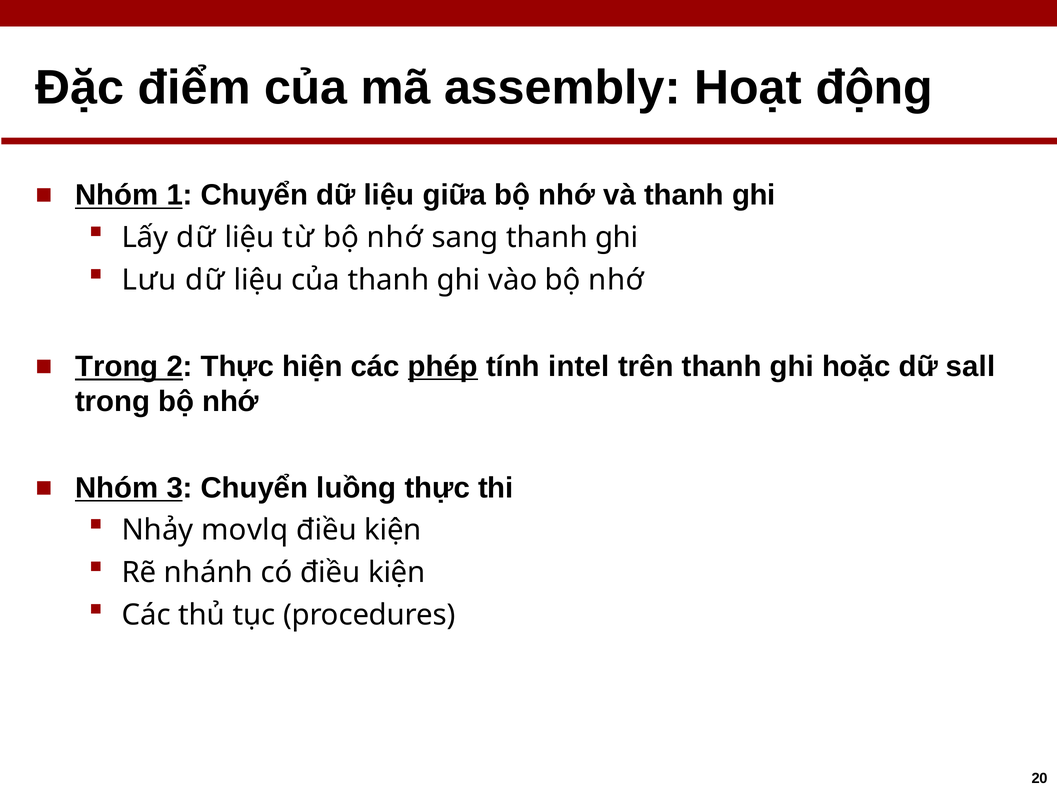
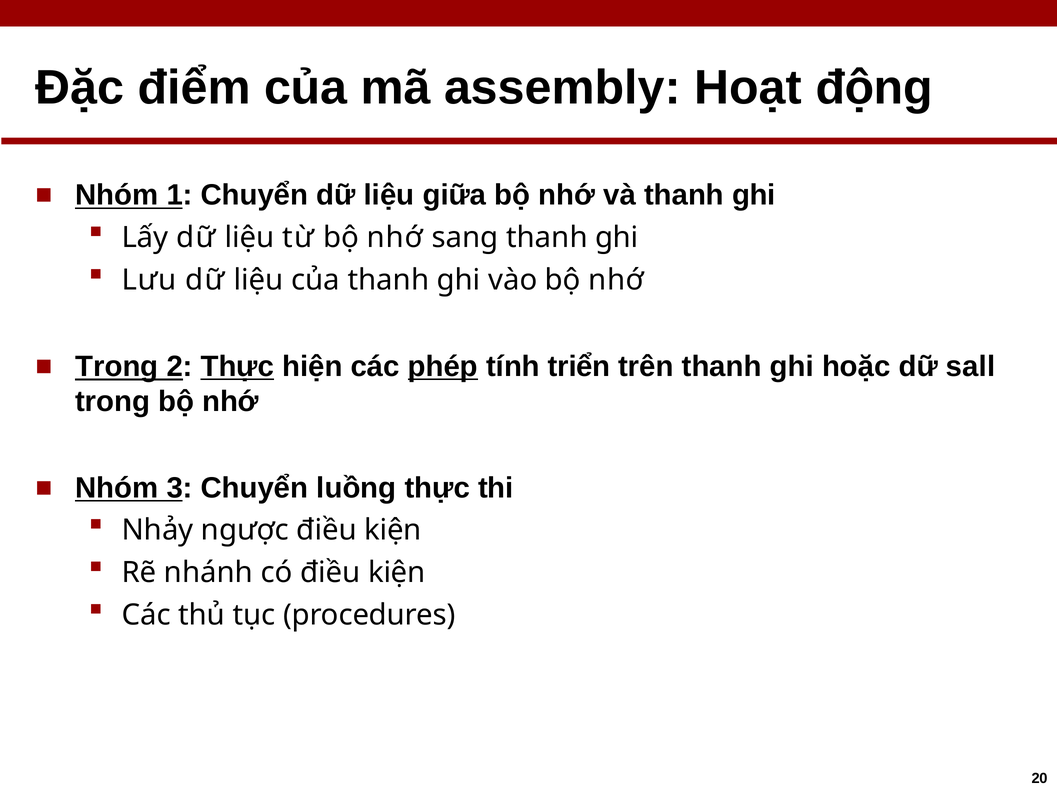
Thực at (237, 366) underline: none -> present
intel: intel -> triển
movlq: movlq -> ngược
